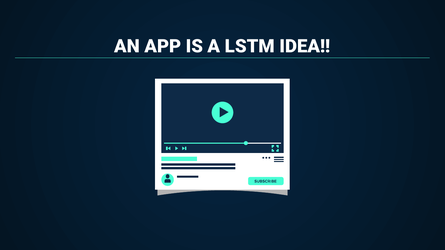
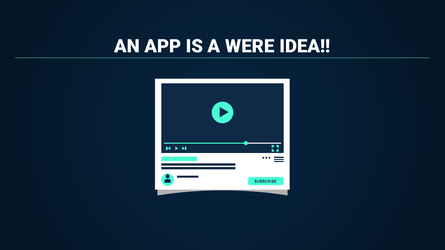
LSTM: LSTM -> WERE
